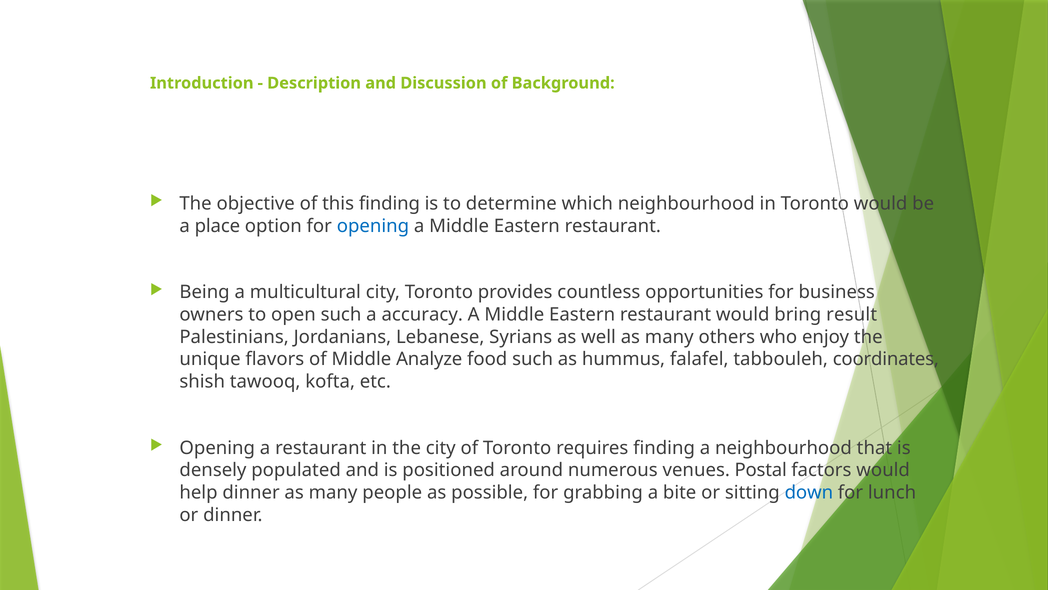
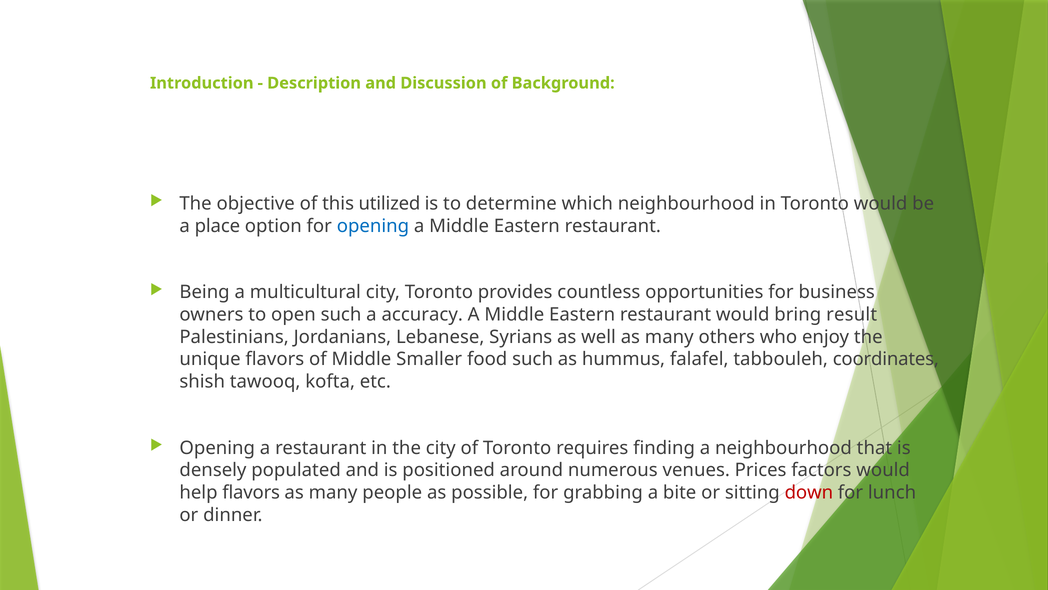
this finding: finding -> utilized
Analyze: Analyze -> Smaller
Postal: Postal -> Prices
help dinner: dinner -> flavors
down colour: blue -> red
